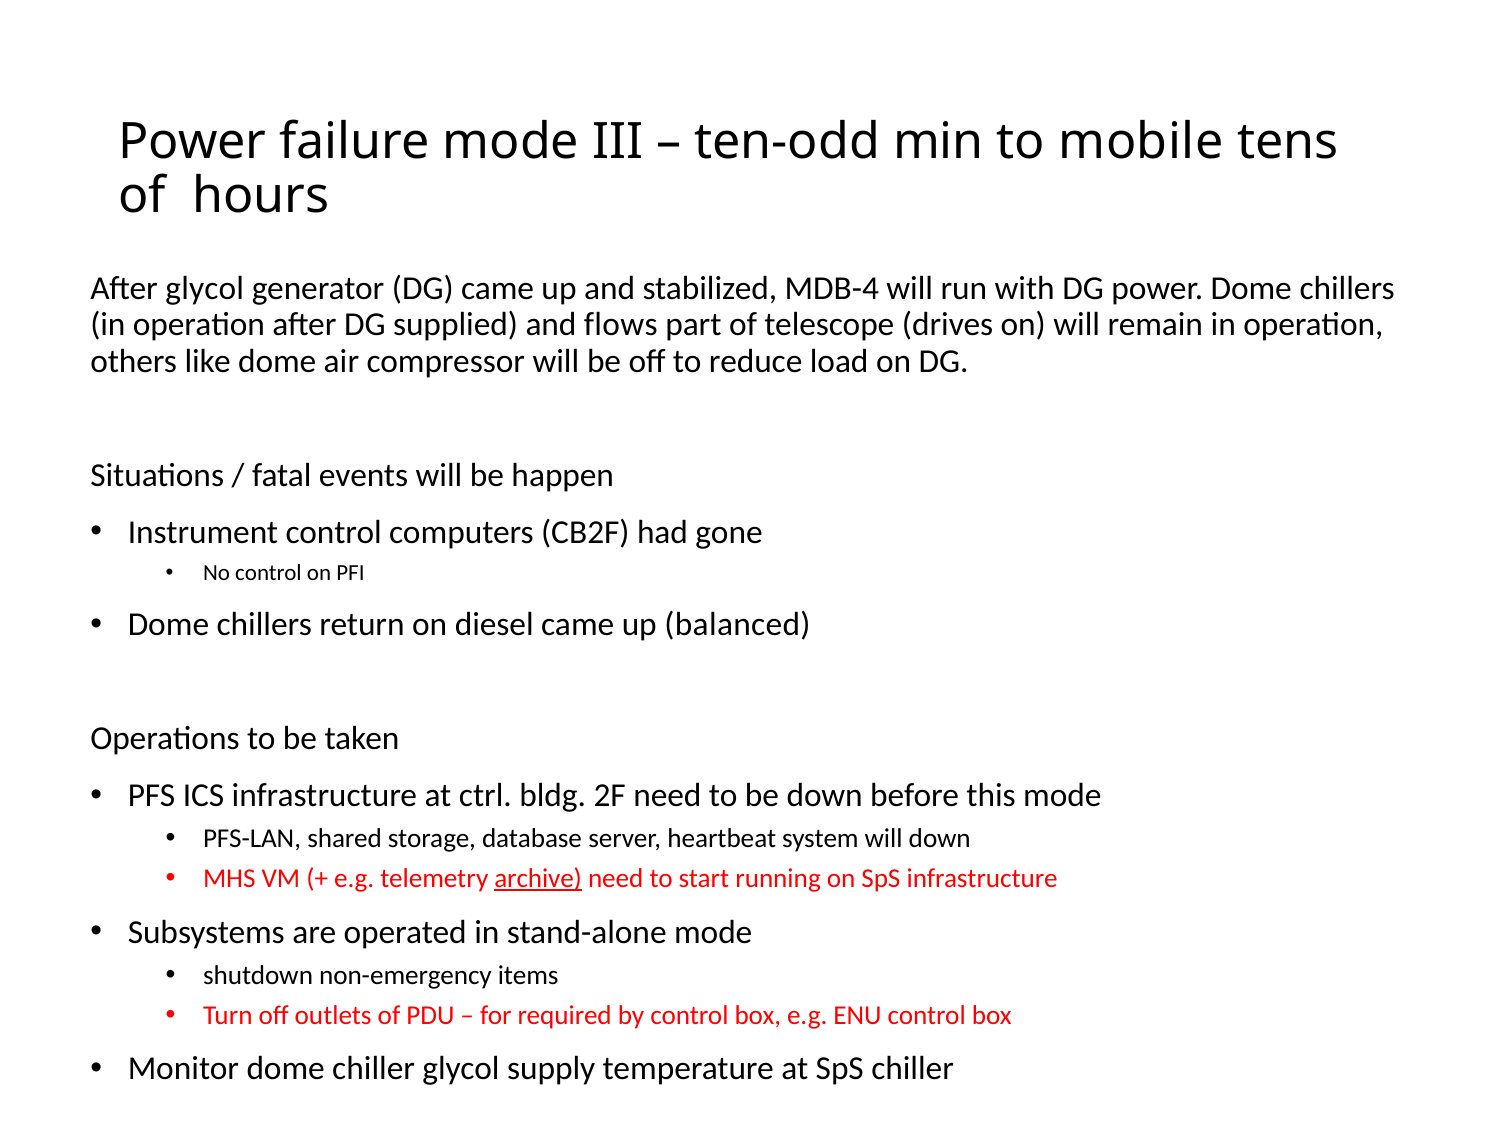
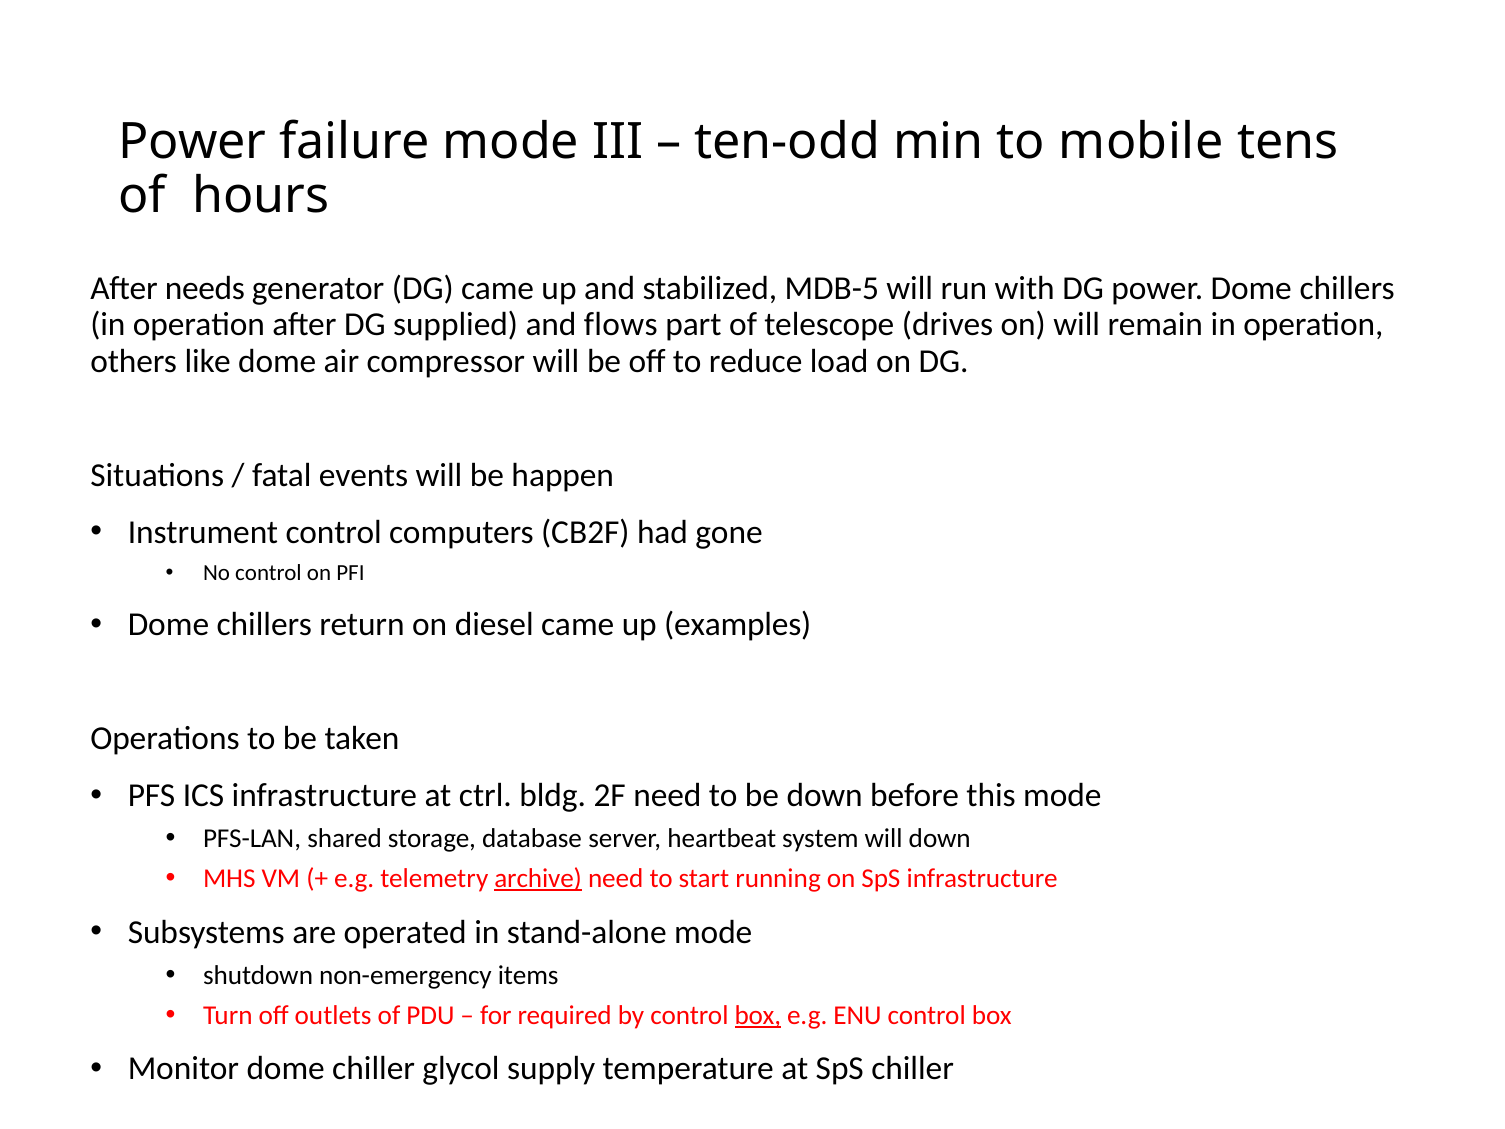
After glycol: glycol -> needs
MDB-4: MDB-4 -> MDB-5
balanced: balanced -> examples
box at (758, 1015) underline: none -> present
